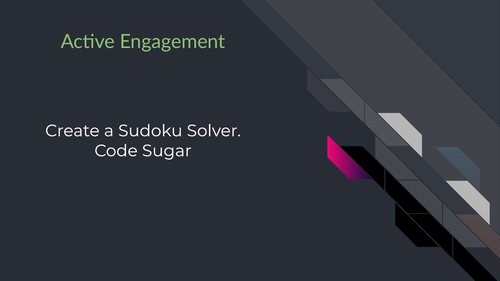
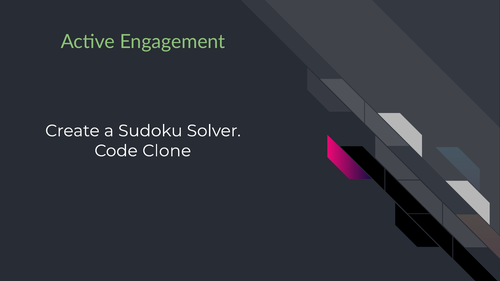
Sugar: Sugar -> Clone
